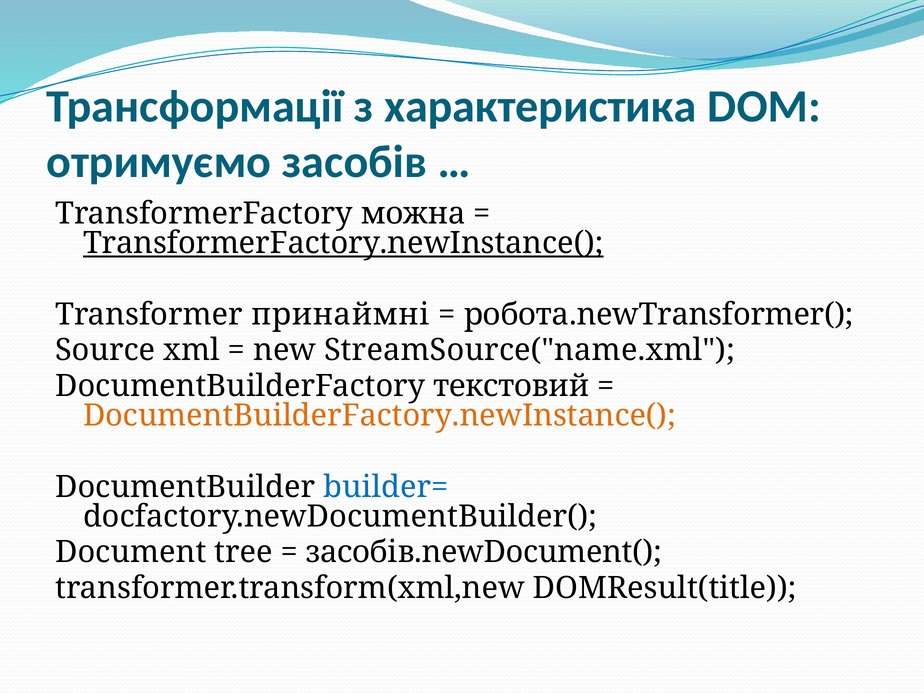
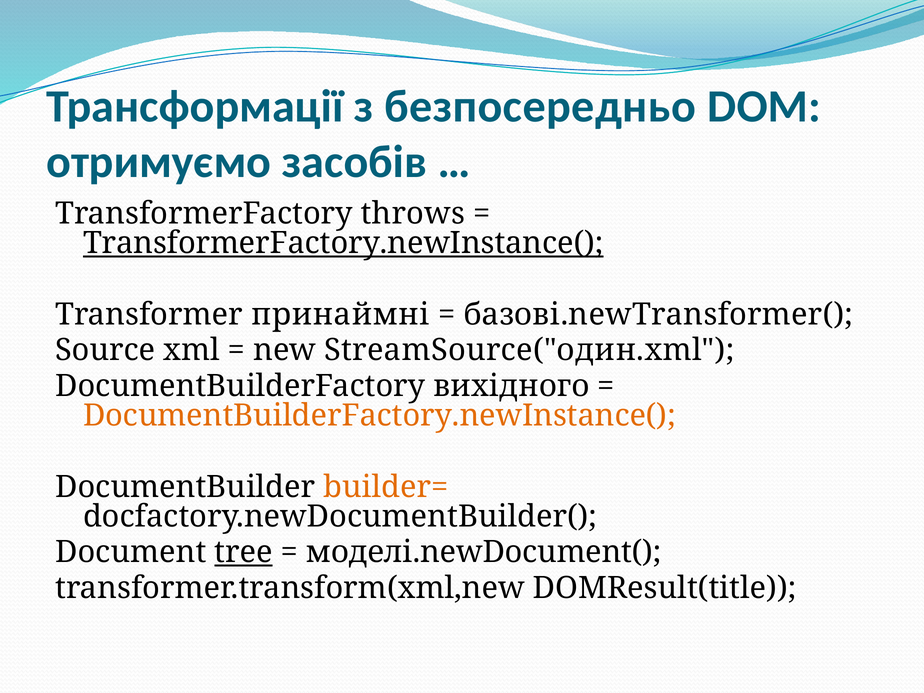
характеристика: характеристика -> безпосередньо
можна: можна -> throws
робота.newTransformer(: робота.newTransformer( -> базові.newTransformer(
StreamSource("name.xml: StreamSource("name.xml -> StreamSource("один.xml
текстовий: текстовий -> вихідного
builder= colour: blue -> orange
tree underline: none -> present
засобів.newDocument(: засобів.newDocument( -> моделі.newDocument(
